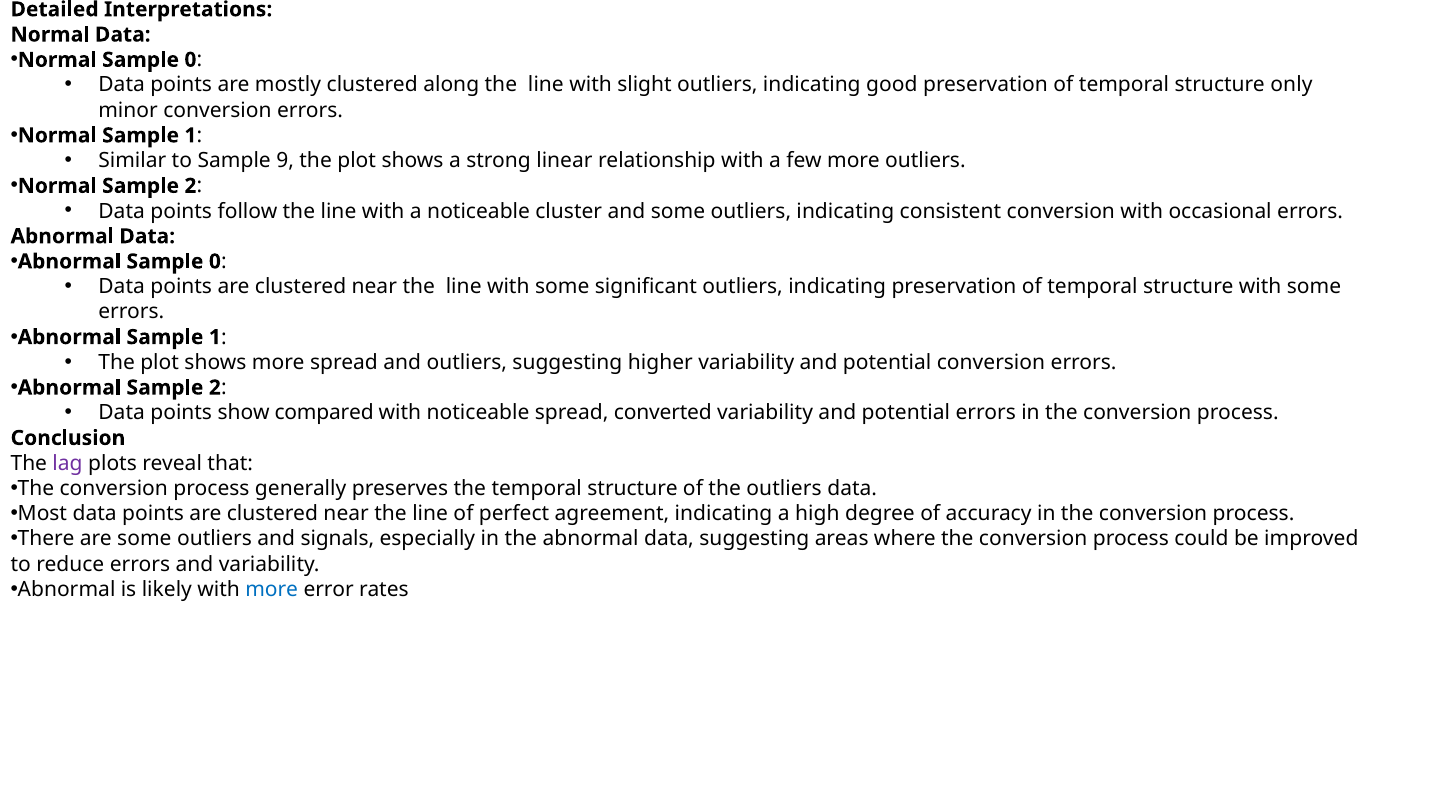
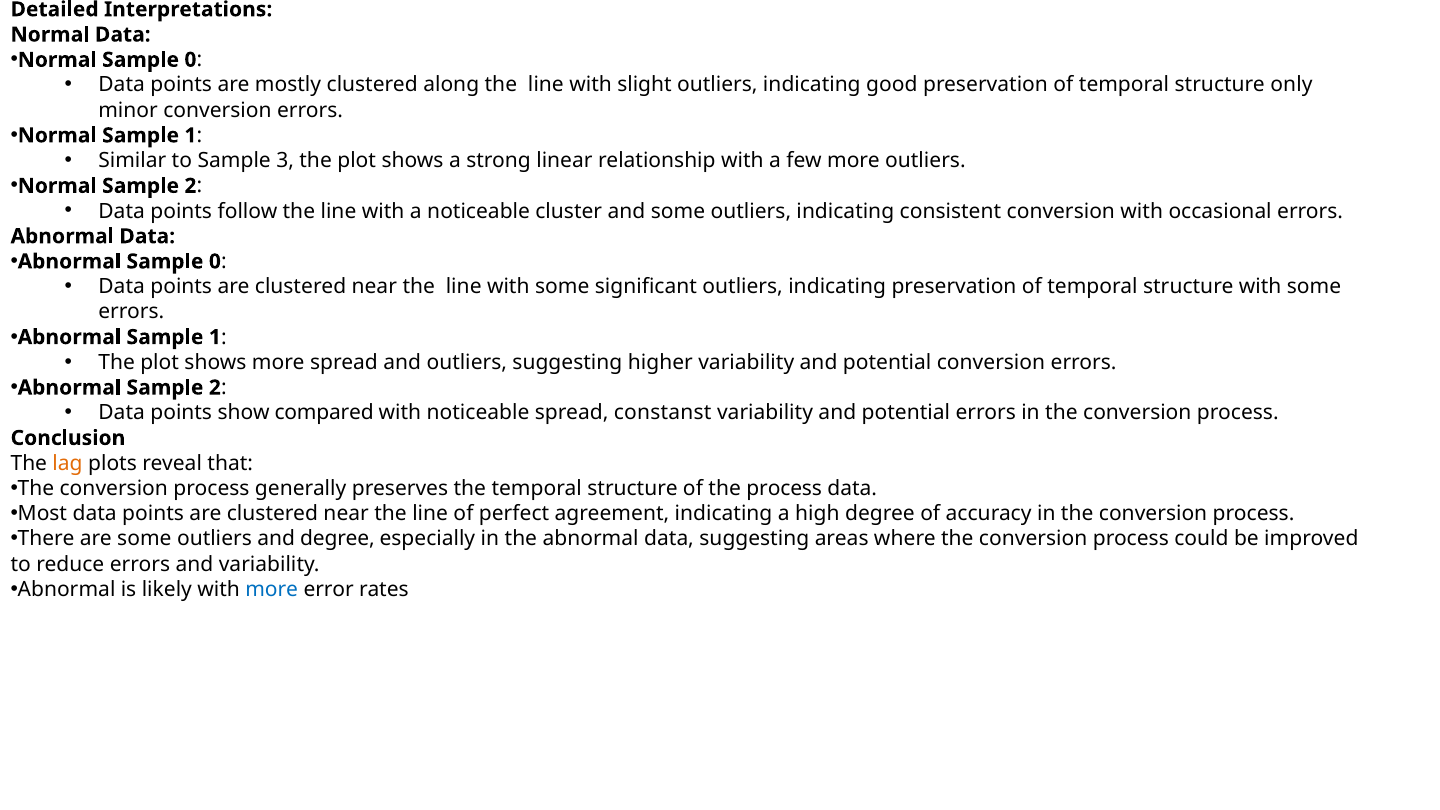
9: 9 -> 3
converted: converted -> constanst
lag colour: purple -> orange
the outliers: outliers -> process
and signals: signals -> degree
